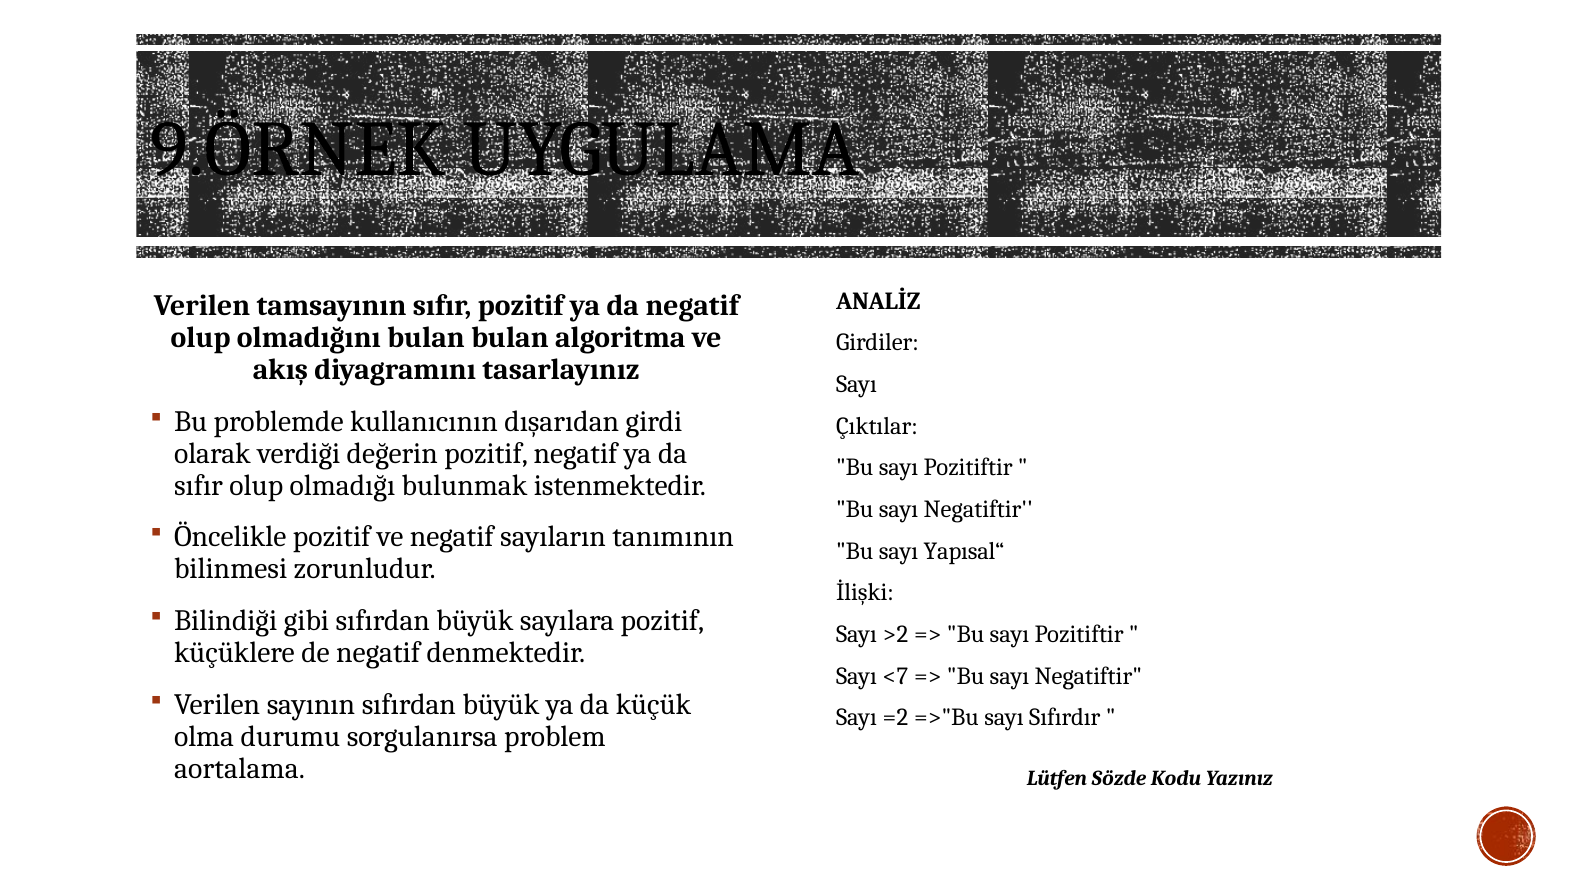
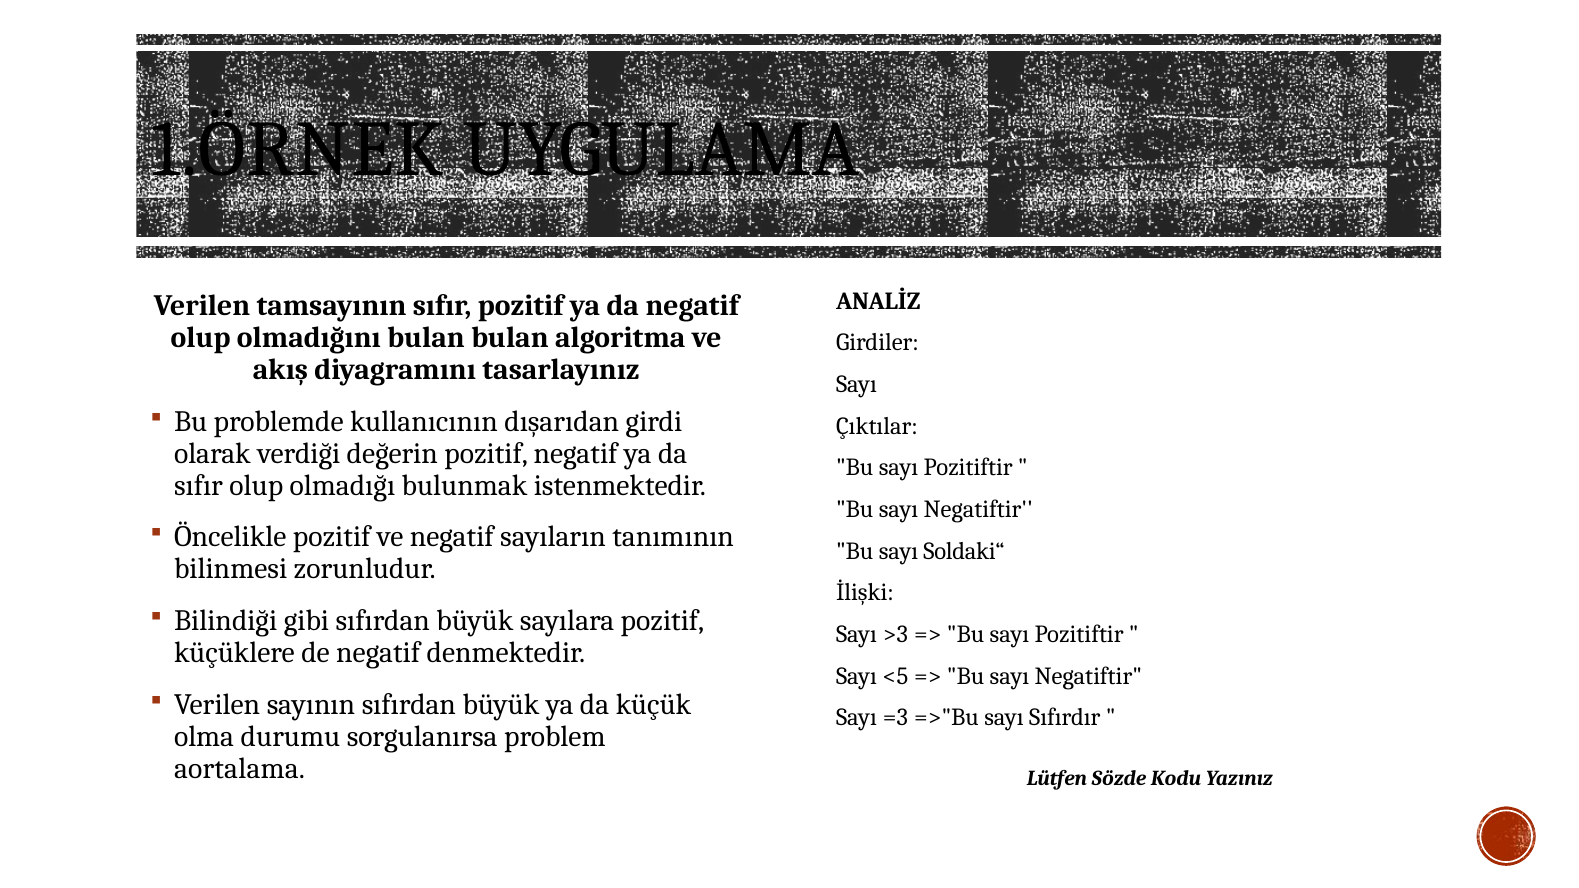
9.ÖRNEK: 9.ÖRNEK -> 1.ÖRNEK
Yapısal“: Yapısal“ -> Soldaki“
>2: >2 -> >3
<7: <7 -> <5
=2: =2 -> =3
